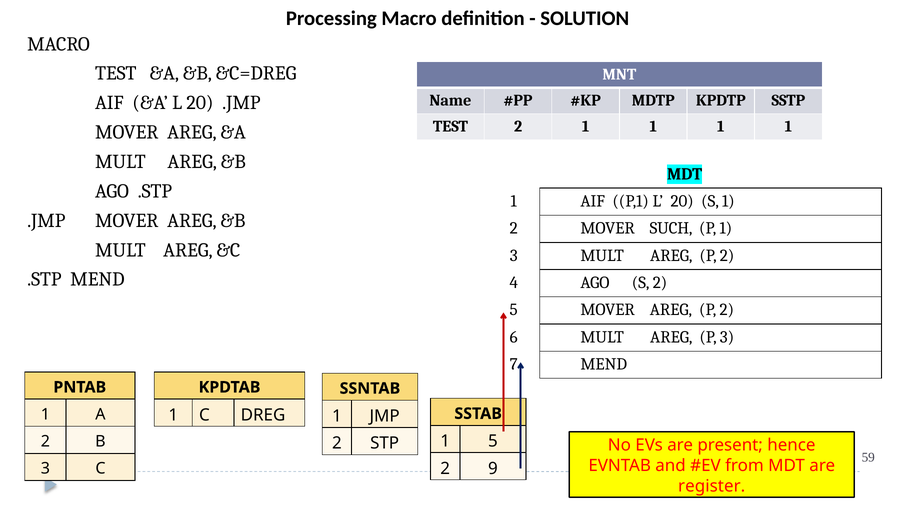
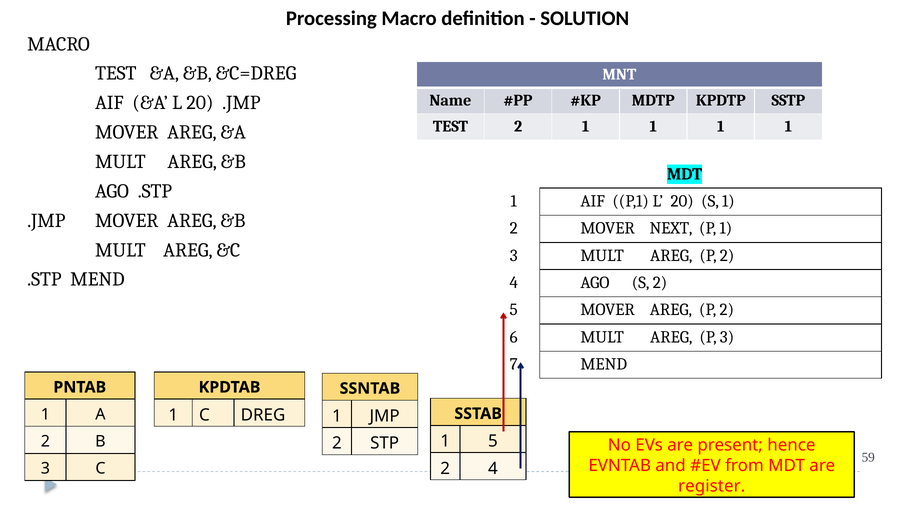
SUCH: SUCH -> NEXT
9 at (493, 469): 9 -> 4
